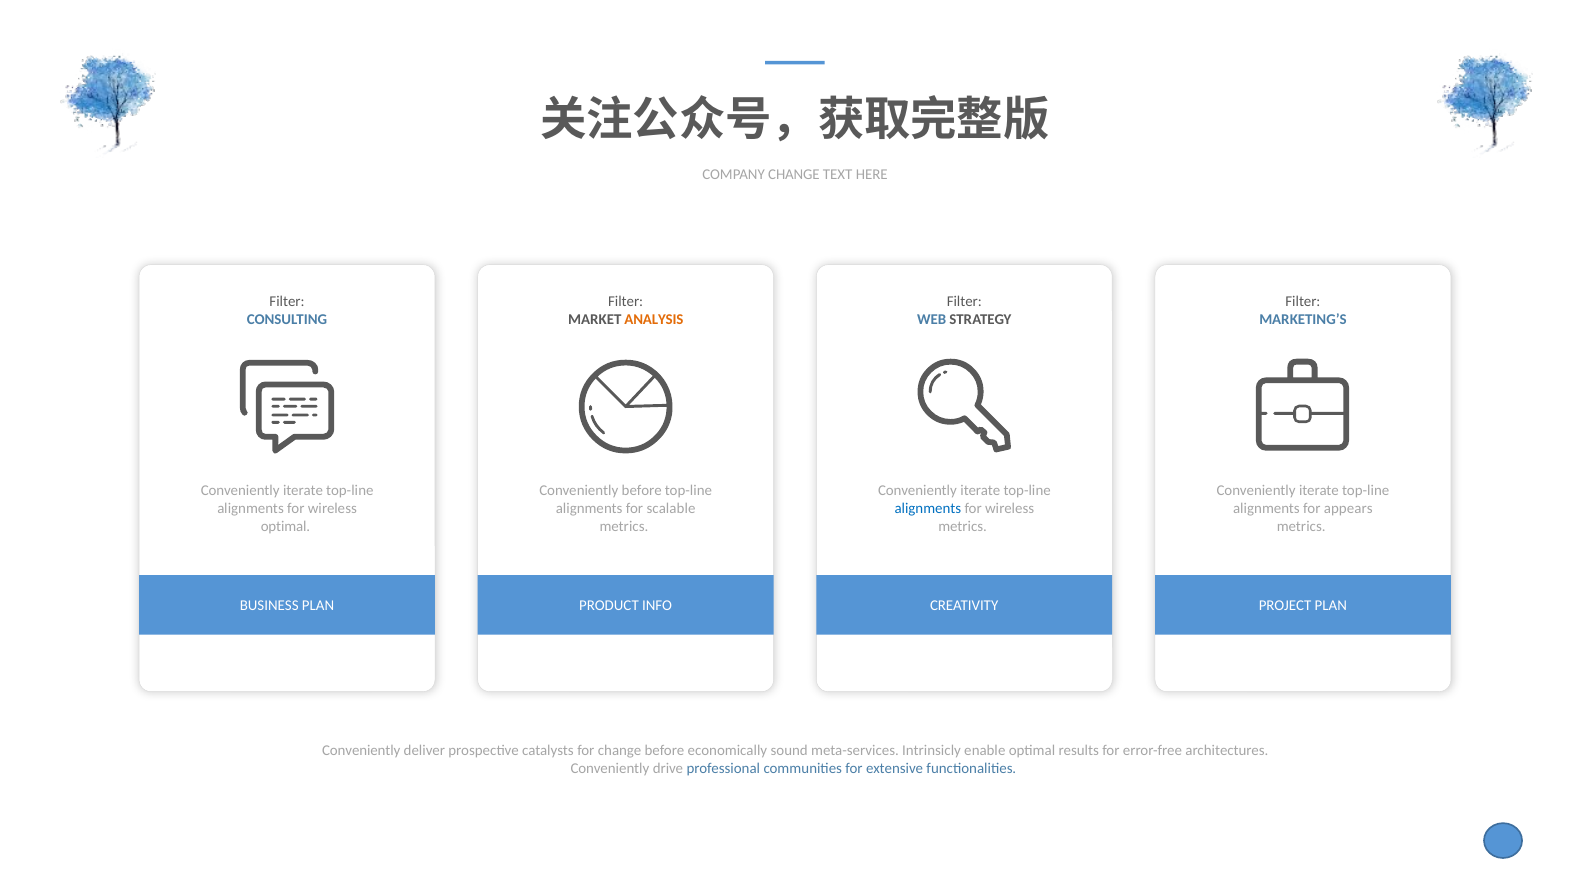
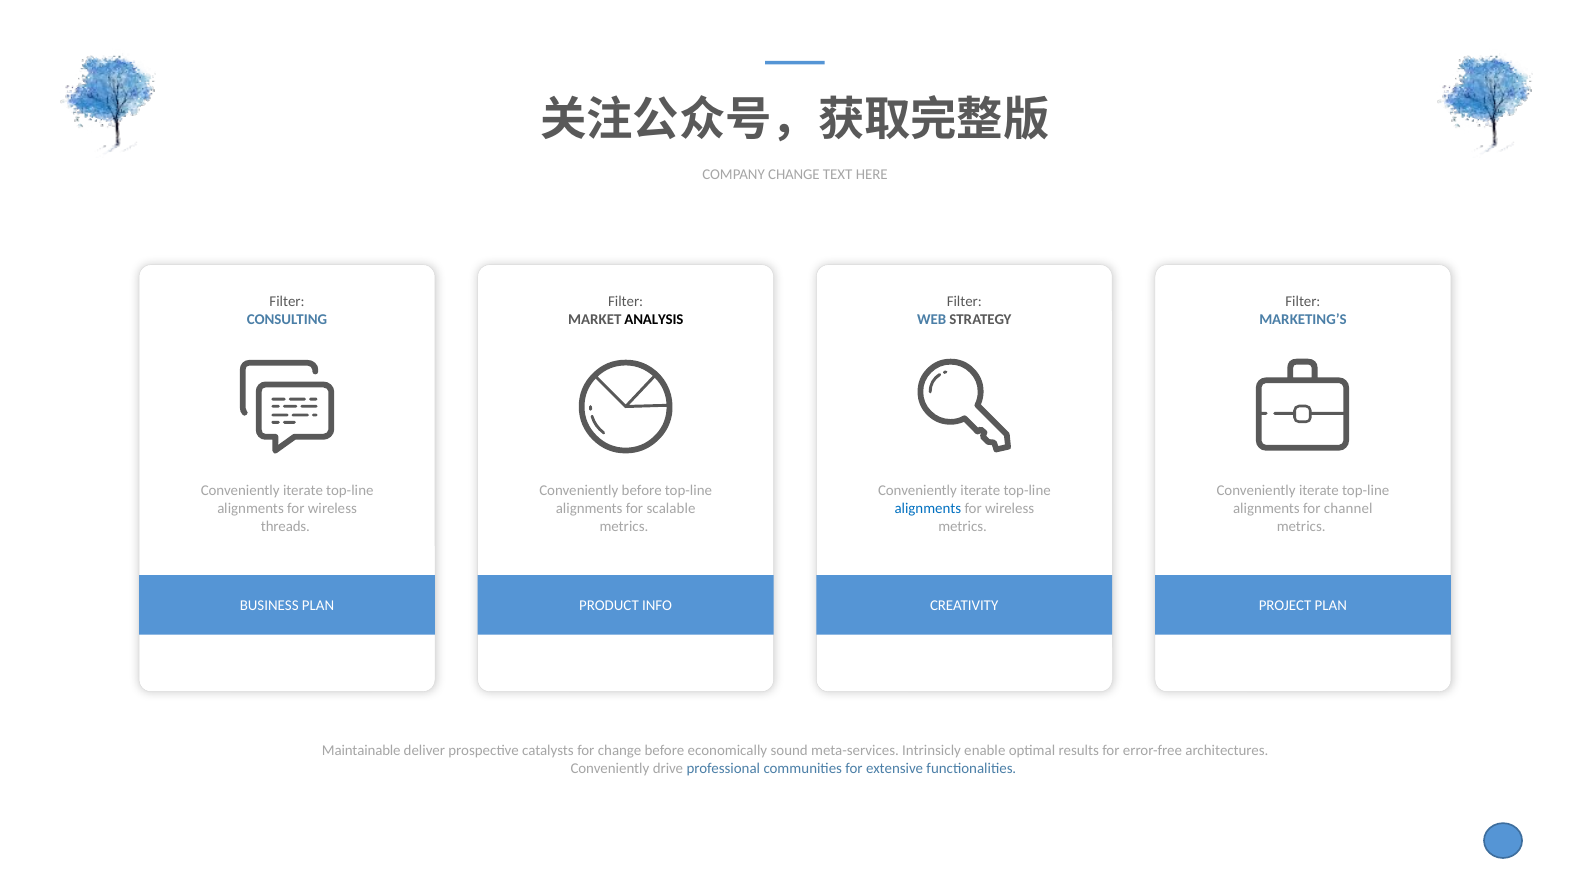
ANALYSIS colour: orange -> black
appears: appears -> channel
optimal at (285, 527): optimal -> threads
Conveniently at (361, 751): Conveniently -> Maintainable
